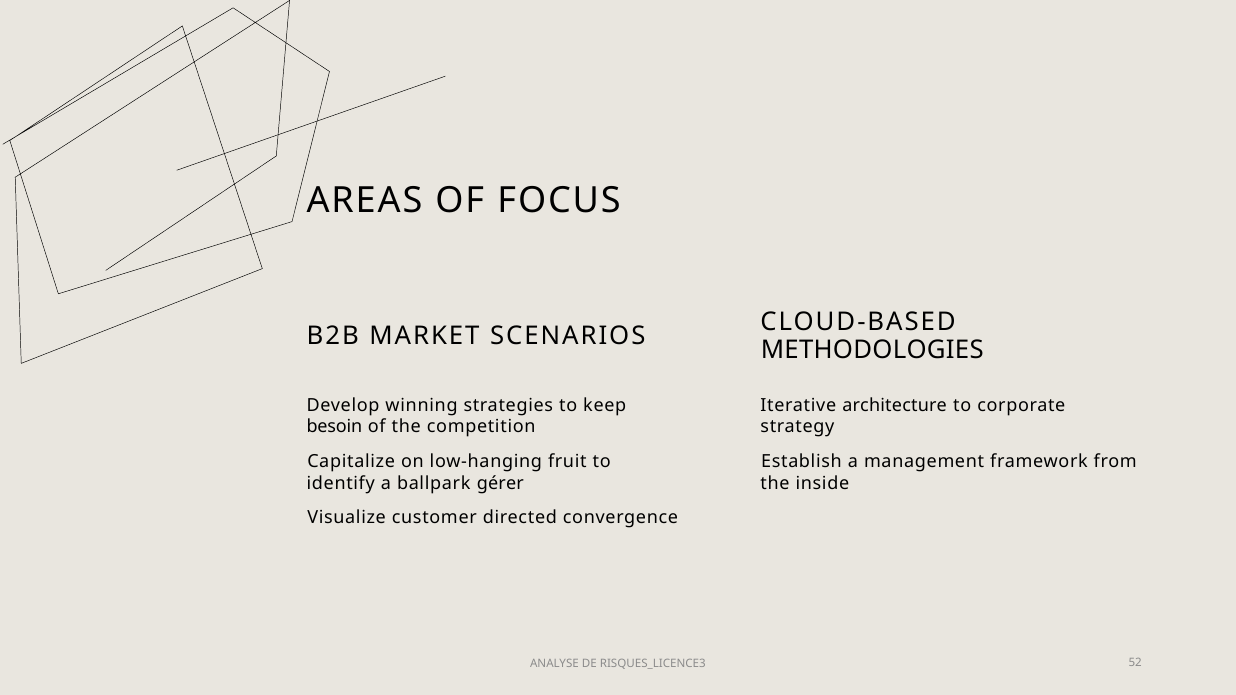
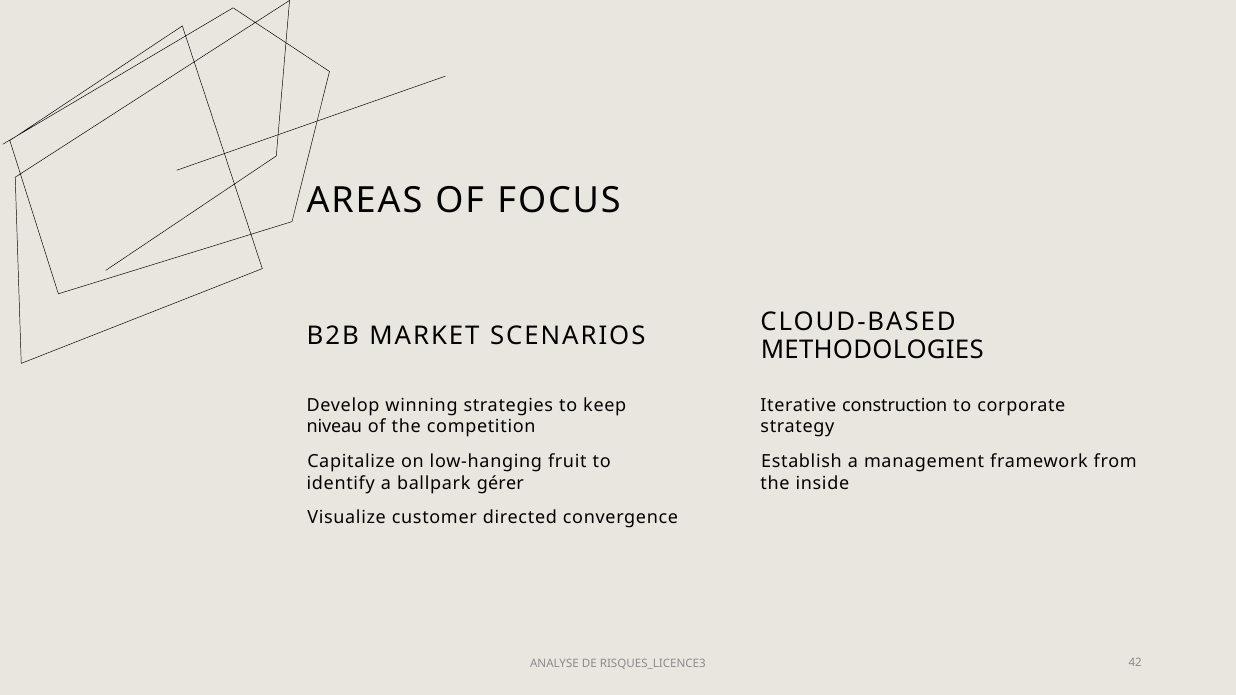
architecture: architecture -> construction
besoin: besoin -> niveau
52: 52 -> 42
